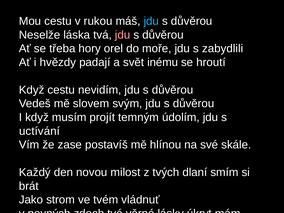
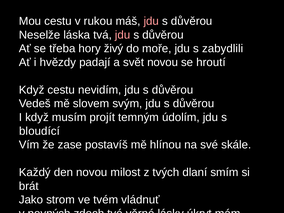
jdu at (151, 21) colour: light blue -> pink
orel: orel -> živý
svět inému: inému -> novou
uctívání: uctívání -> bloudící
